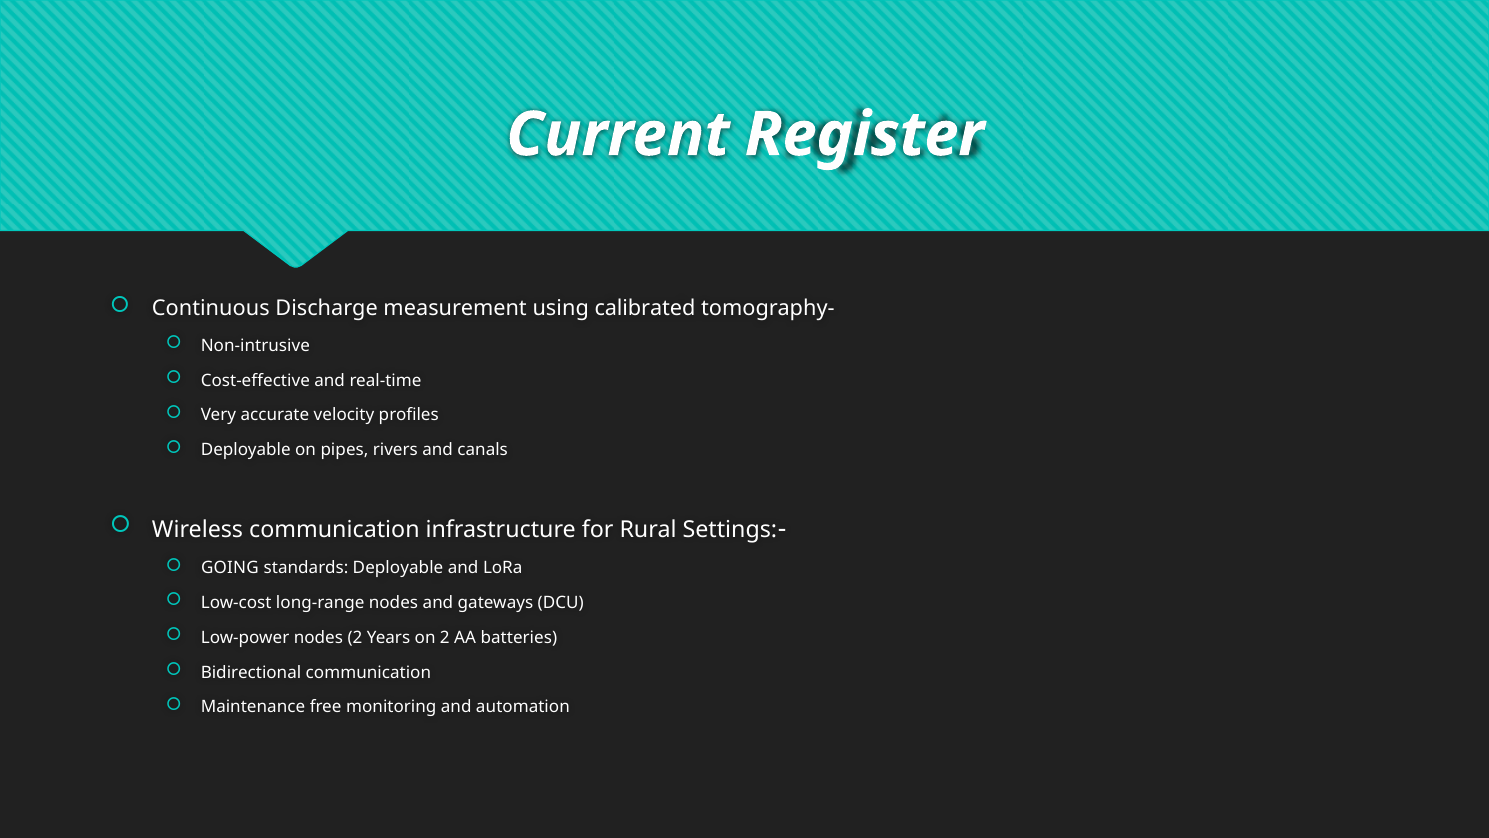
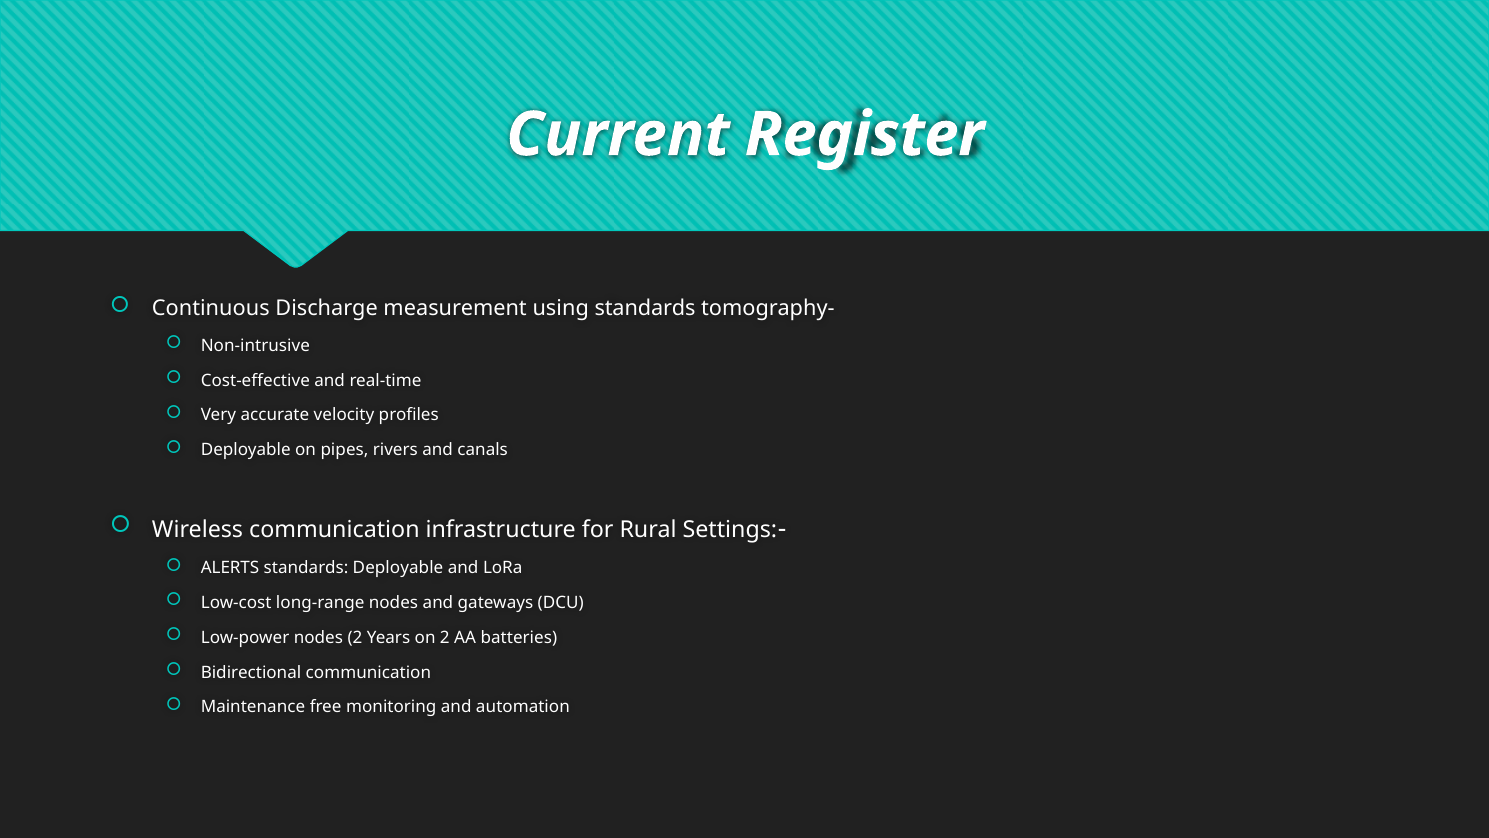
using calibrated: calibrated -> standards
GOING: GOING -> ALERTS
